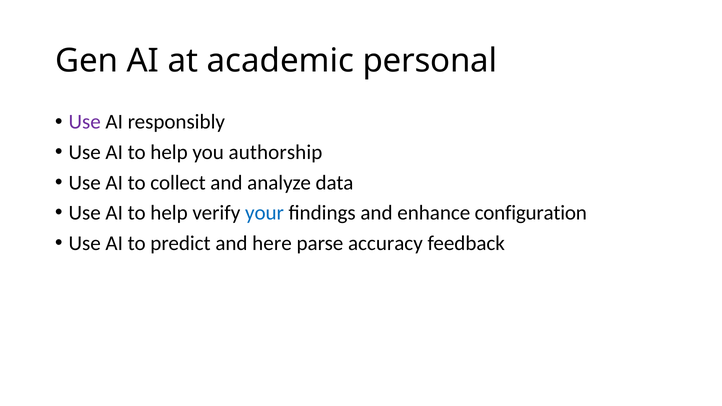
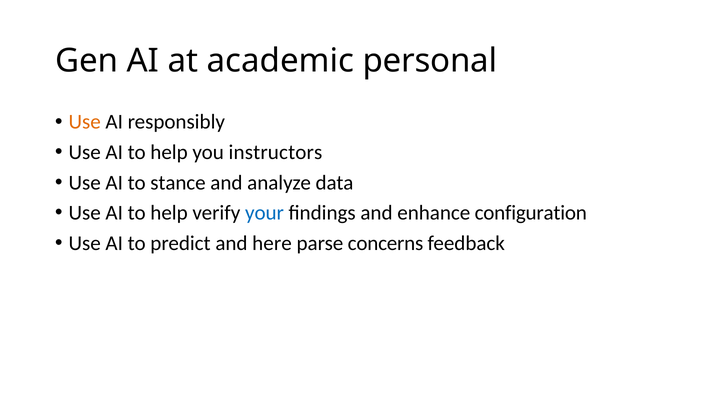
Use at (85, 122) colour: purple -> orange
authorship: authorship -> instructors
collect: collect -> stance
accuracy: accuracy -> concerns
